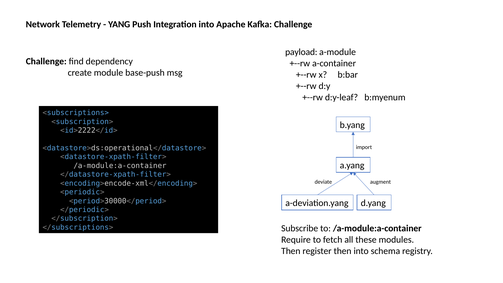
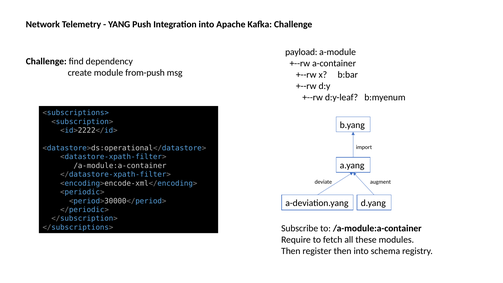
base-push: base-push -> from-push
